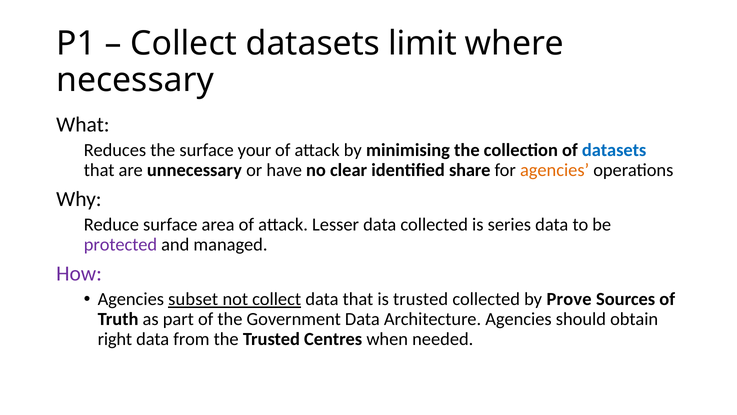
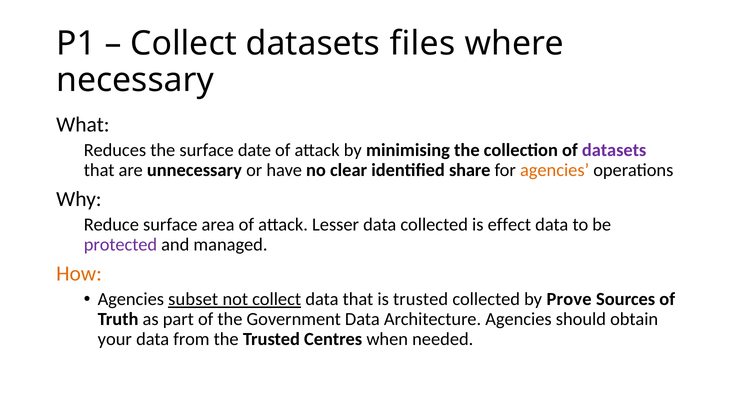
limit: limit -> files
your: your -> date
datasets at (614, 150) colour: blue -> purple
series: series -> effect
How colour: purple -> orange
right: right -> your
